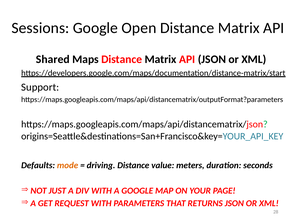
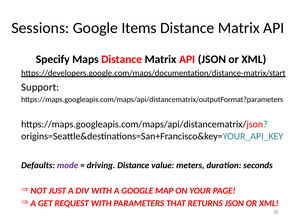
Open: Open -> Items
Shared: Shared -> Specify
mode colour: orange -> purple
